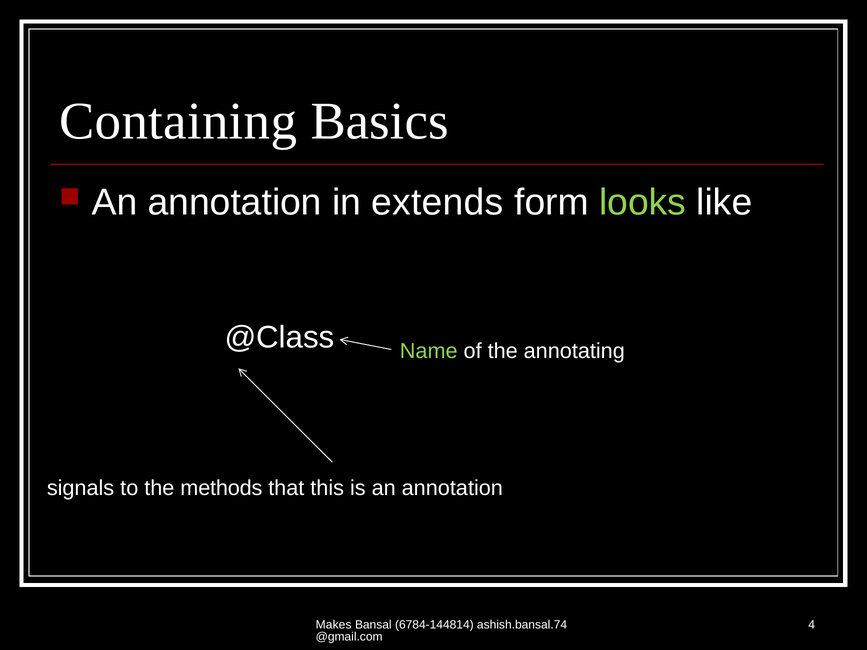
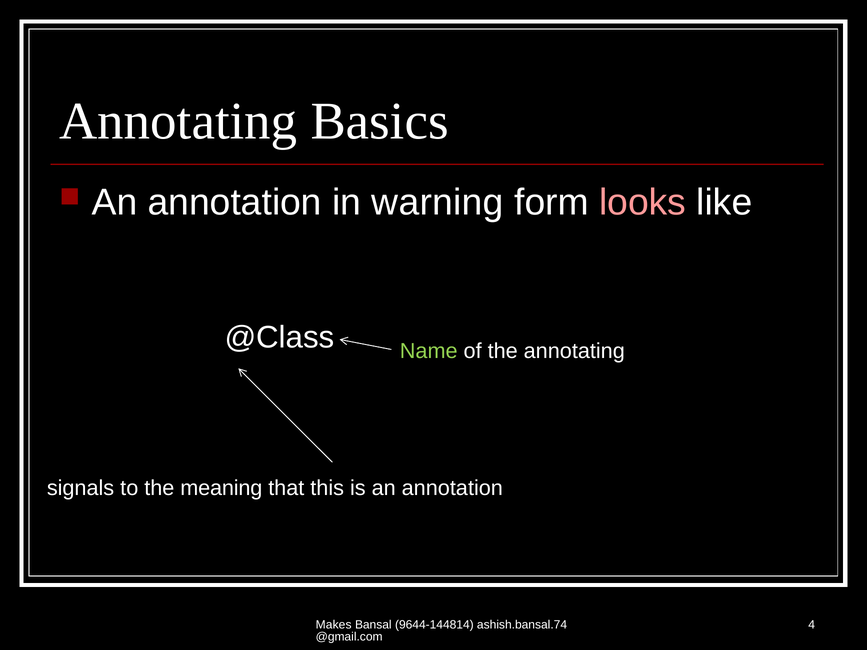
Containing at (178, 121): Containing -> Annotating
extends: extends -> warning
looks colour: light green -> pink
methods: methods -> meaning
6784-144814: 6784-144814 -> 9644-144814
